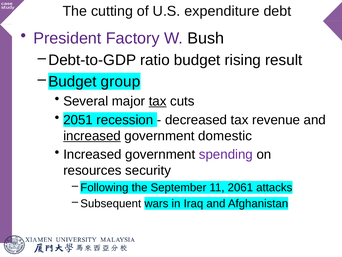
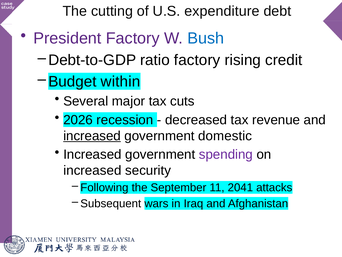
Bush colour: black -> blue
ratio budget: budget -> factory
result: result -> credit
group: group -> within
tax at (158, 101) underline: present -> none
2051: 2051 -> 2026
resources at (92, 170): resources -> increased
2061: 2061 -> 2041
